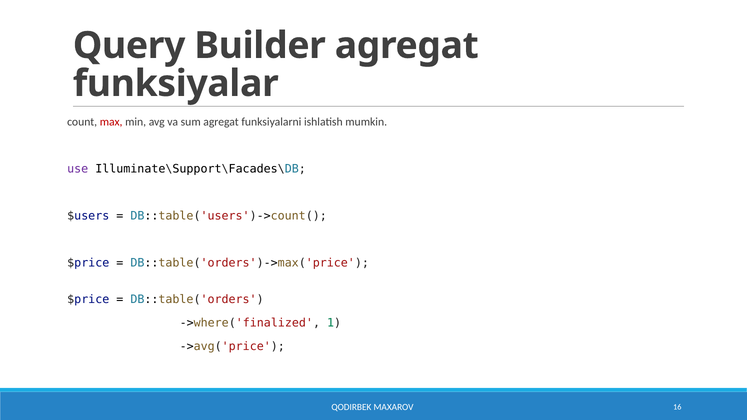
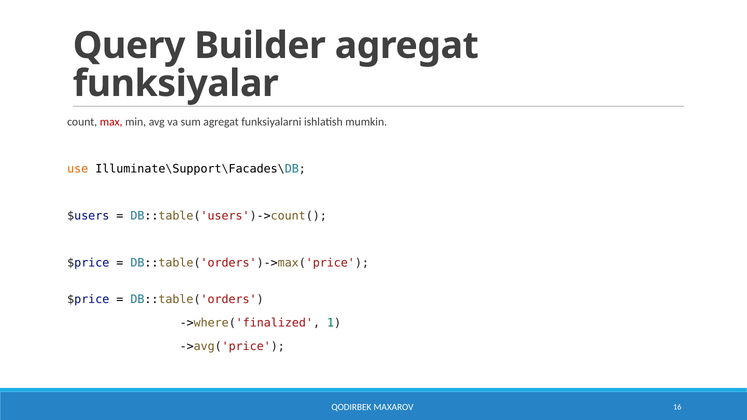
use colour: purple -> orange
